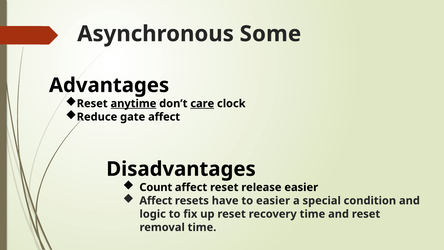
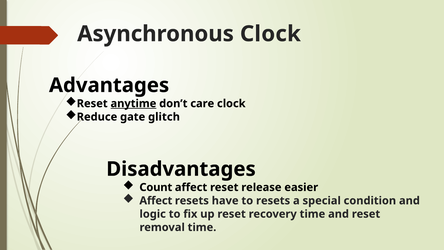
Asynchronous Some: Some -> Clock
care underline: present -> none
gate affect: affect -> glitch
to easier: easier -> resets
